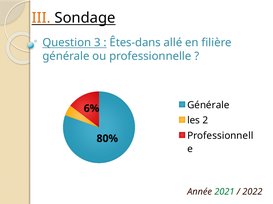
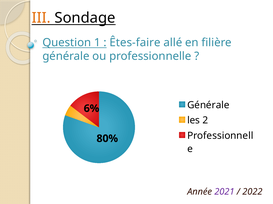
3: 3 -> 1
Êtes-dans: Êtes-dans -> Êtes-faire
2021 colour: green -> purple
